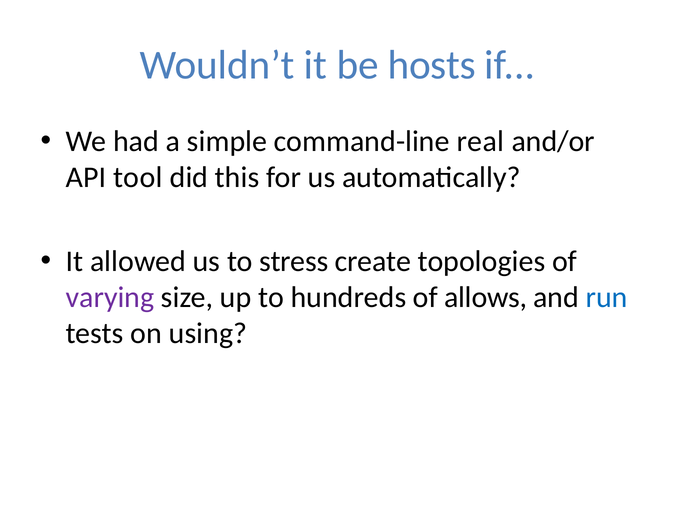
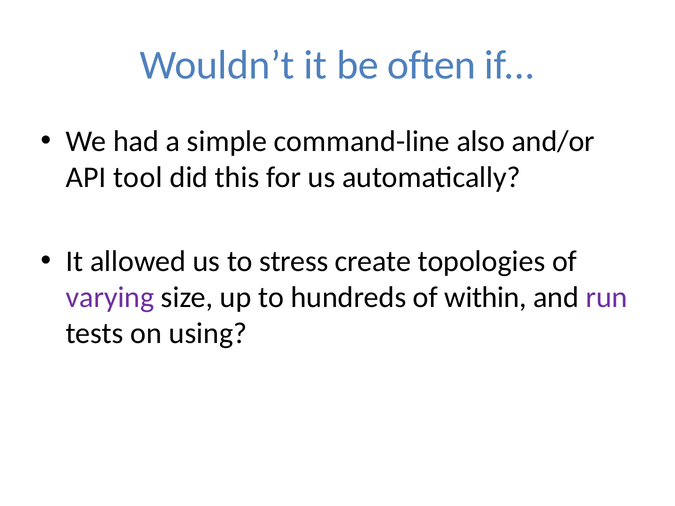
hosts: hosts -> often
real: real -> also
allows: allows -> within
run colour: blue -> purple
